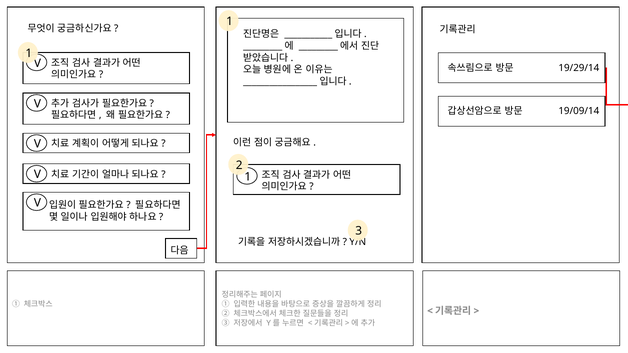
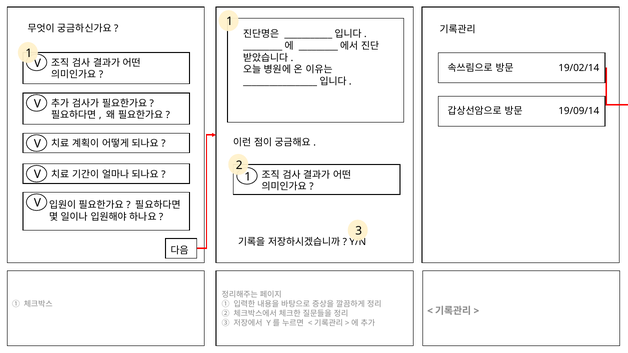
19/29/14: 19/29/14 -> 19/02/14
